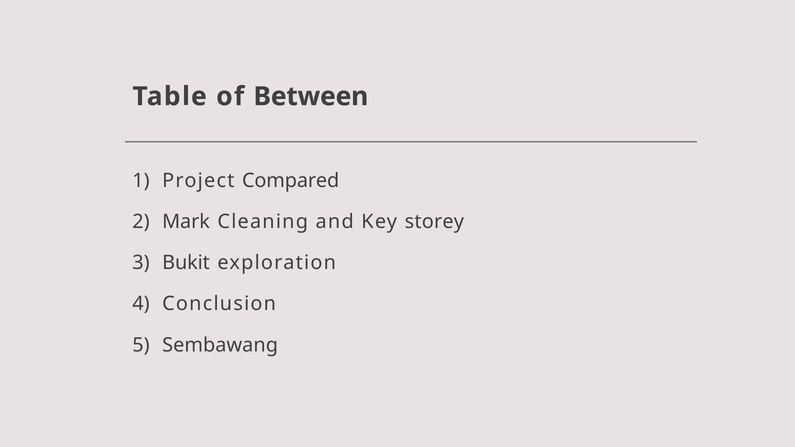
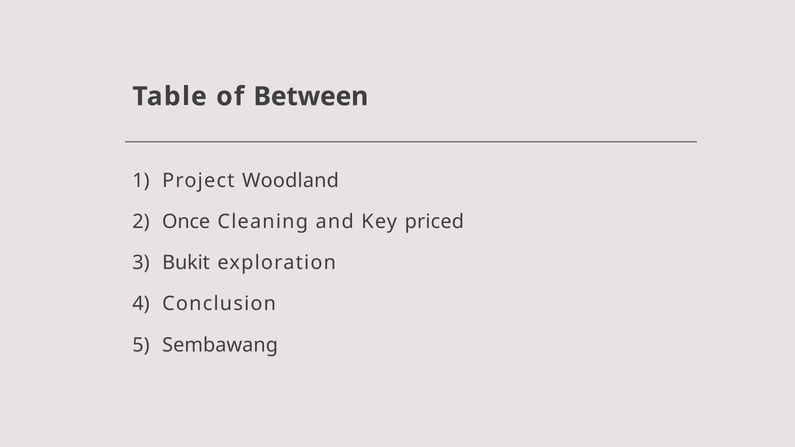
Compared: Compared -> Woodland
Mark: Mark -> Once
storey: storey -> priced
